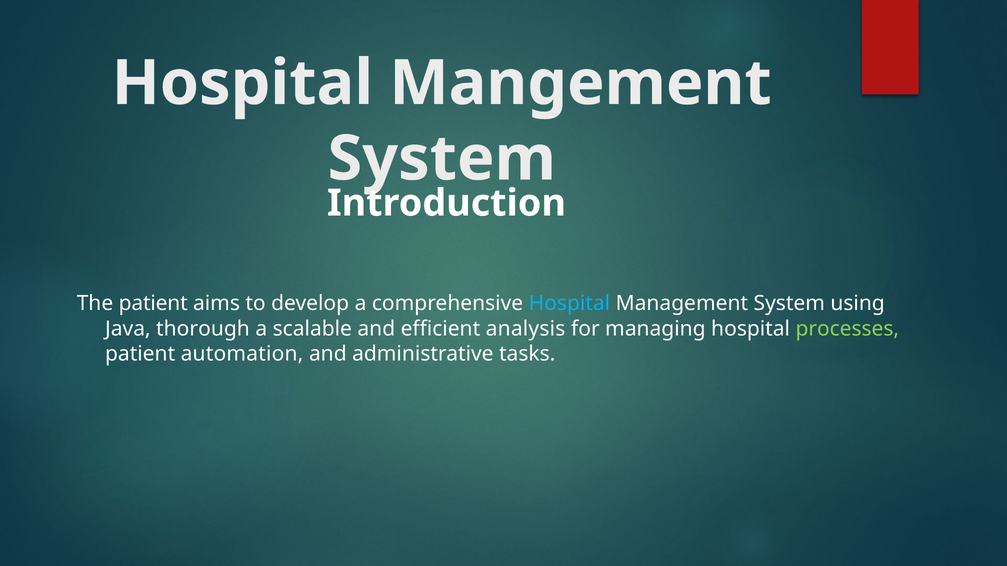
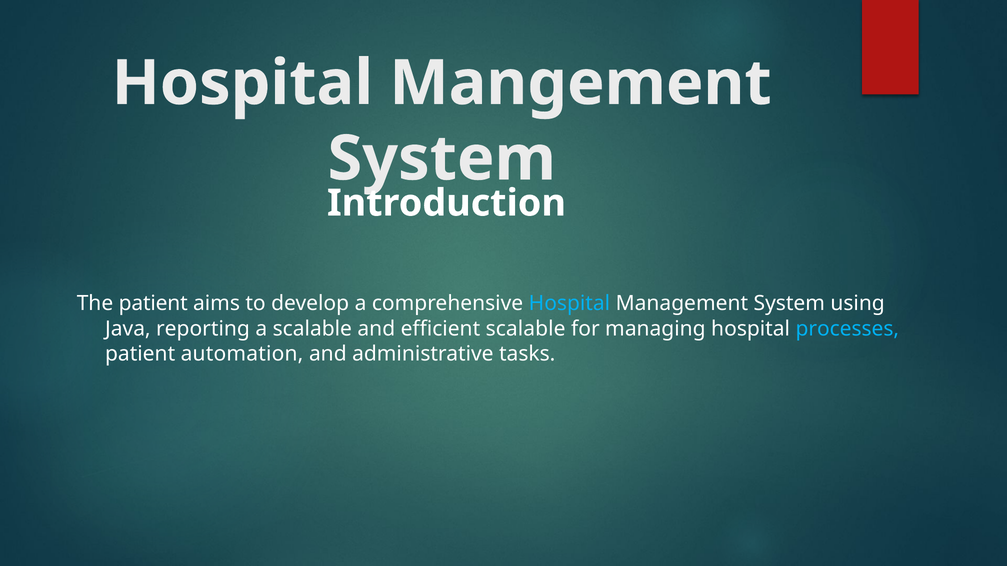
thorough: thorough -> reporting
efficient analysis: analysis -> scalable
processes colour: light green -> light blue
